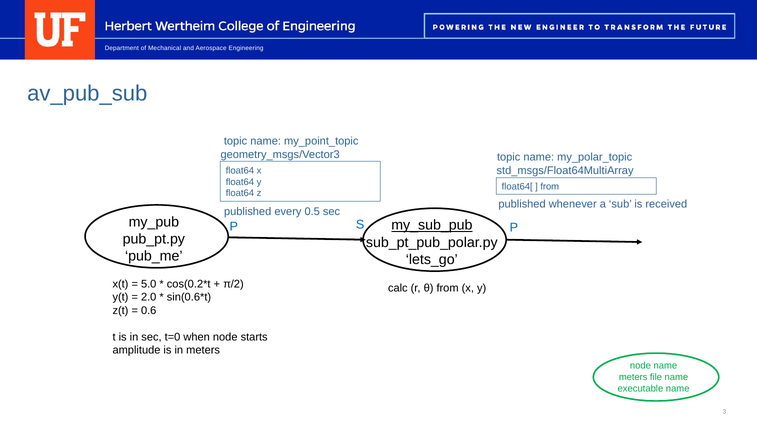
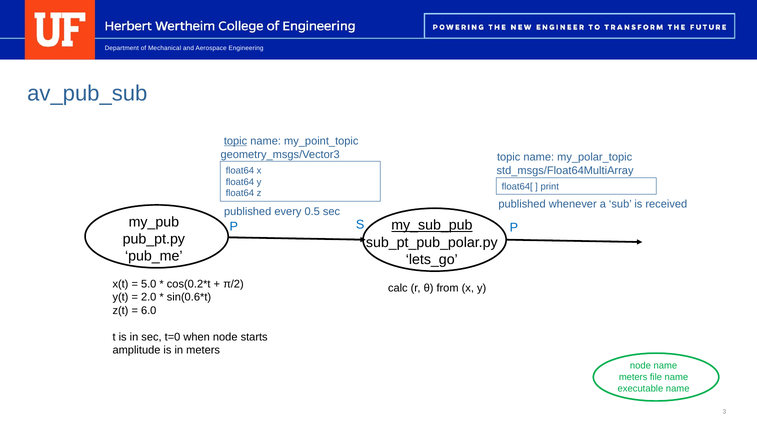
topic at (236, 141) underline: none -> present
from at (550, 187): from -> print
0.6: 0.6 -> 6.0
